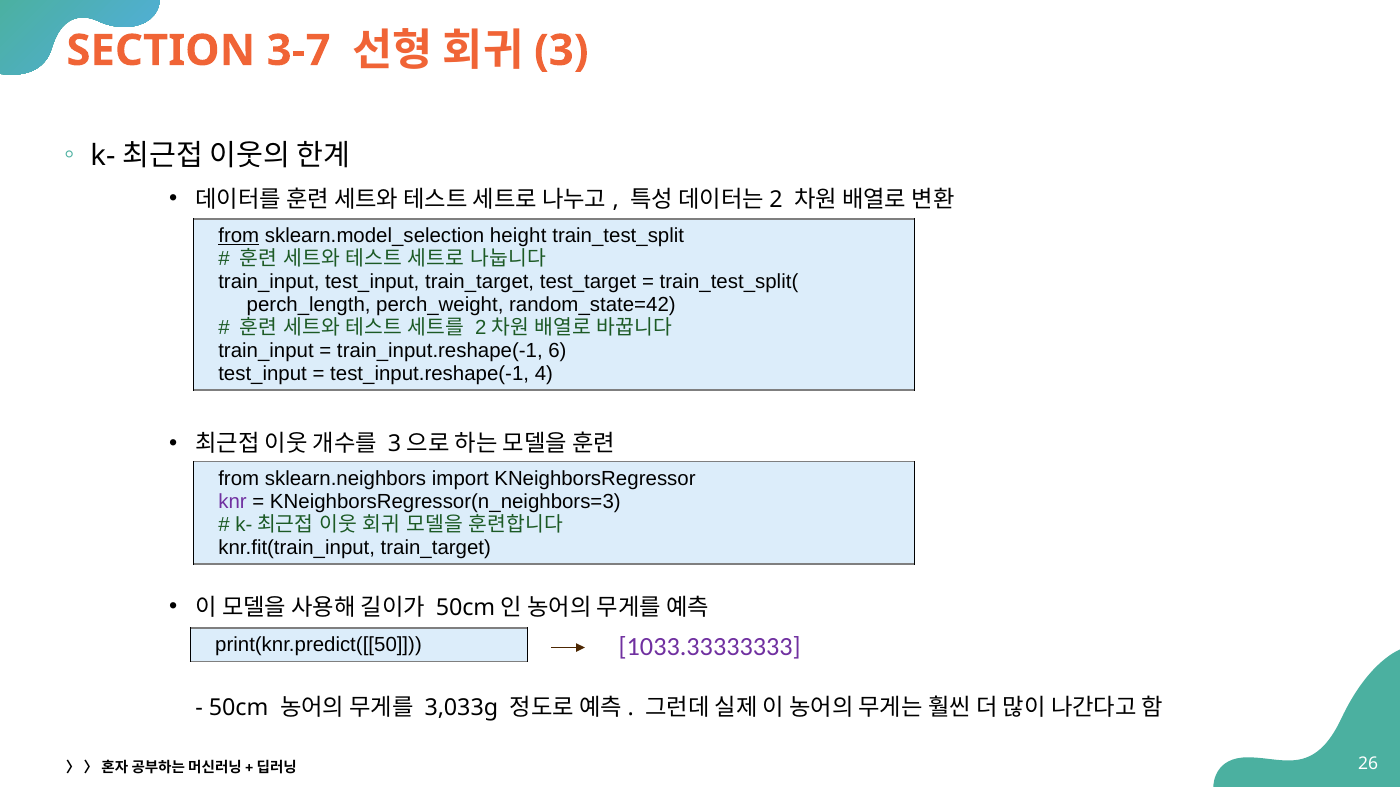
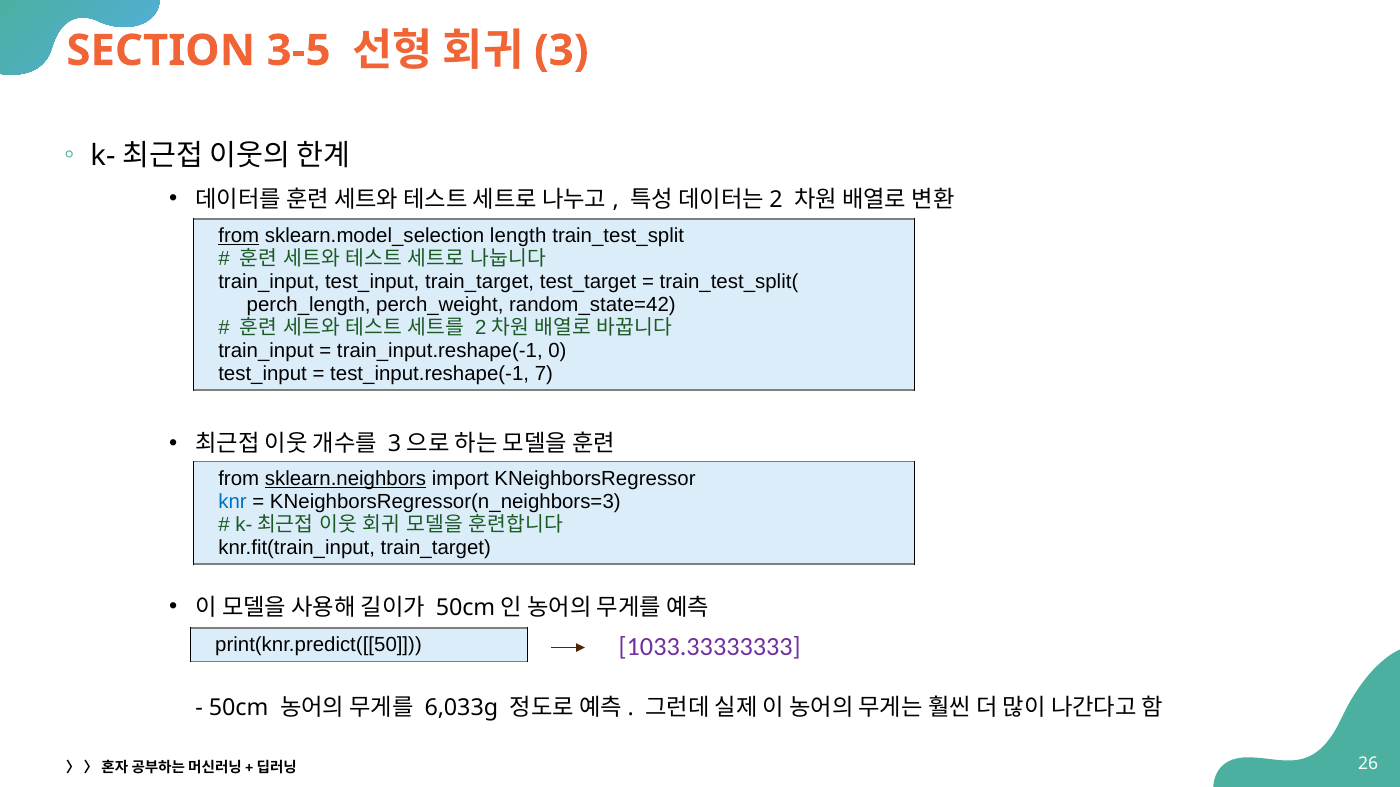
3-7: 3-7 -> 3-5
height: height -> length
6: 6 -> 0
4: 4 -> 7
sklearn.neighbors underline: none -> present
knr colour: purple -> blue
3,033g: 3,033g -> 6,033g
